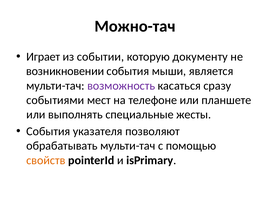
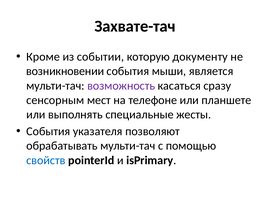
Можно-тач: Можно-тач -> Захвате-тач
Играет: Играет -> Кроме
событиями: событиями -> сенсорным
свойств colour: orange -> blue
